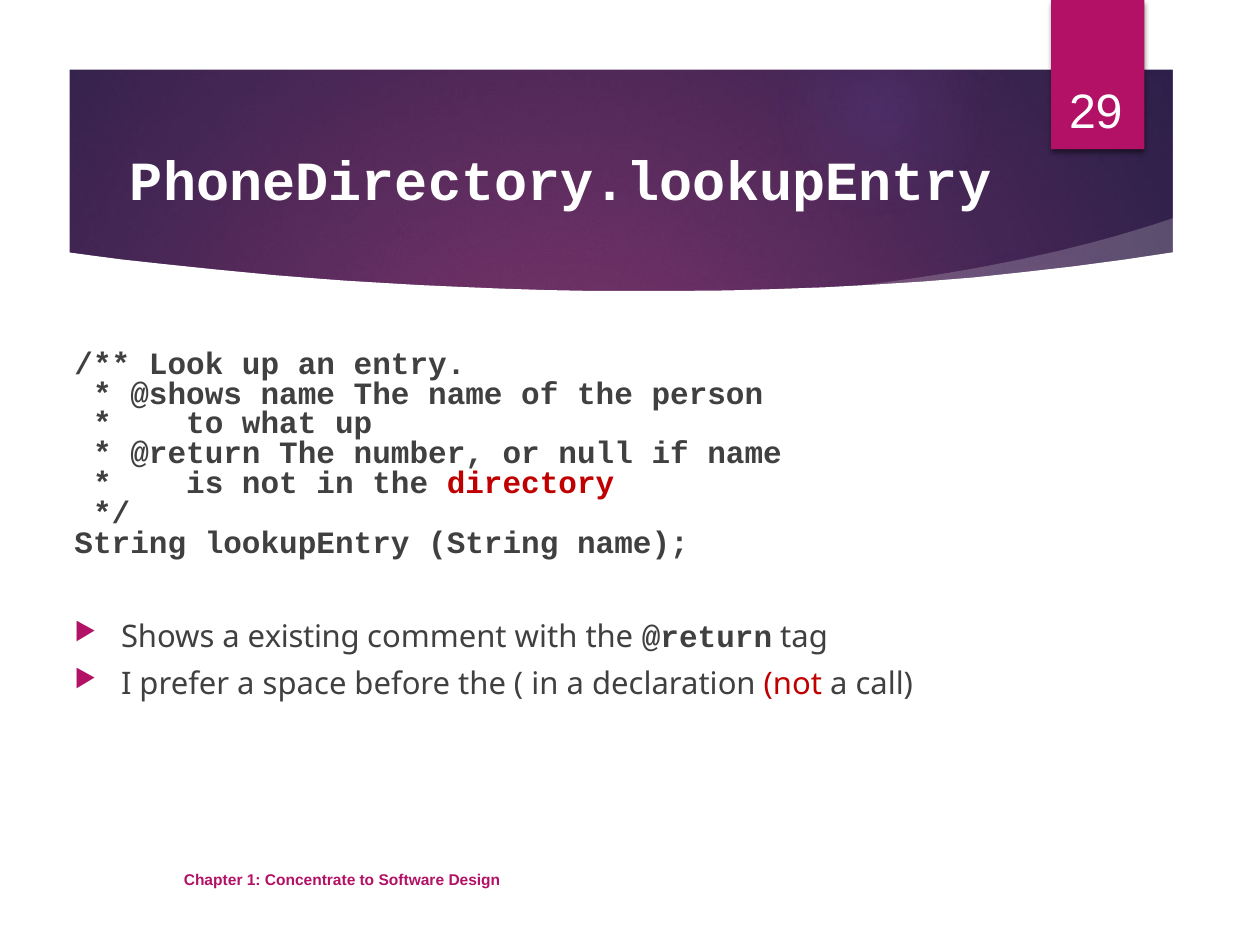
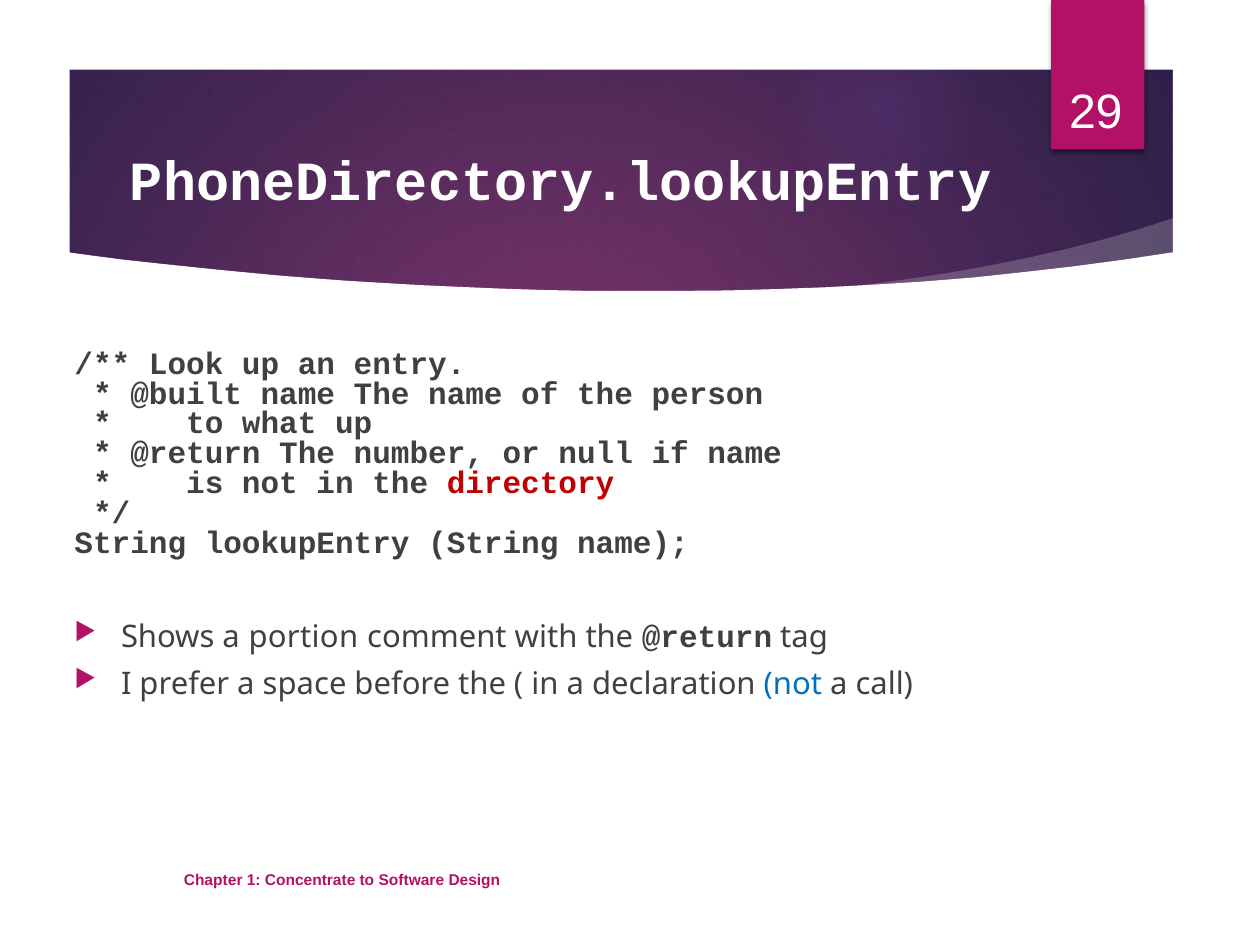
@shows: @shows -> @built
existing: existing -> portion
not at (793, 684) colour: red -> blue
